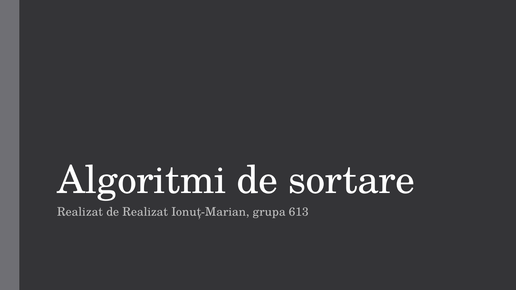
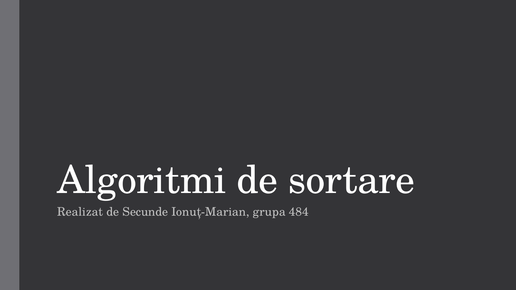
de Realizat: Realizat -> Secunde
613: 613 -> 484
